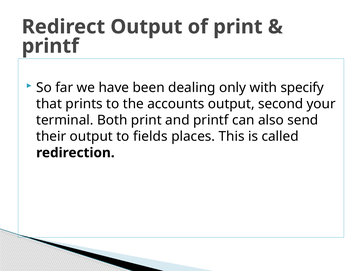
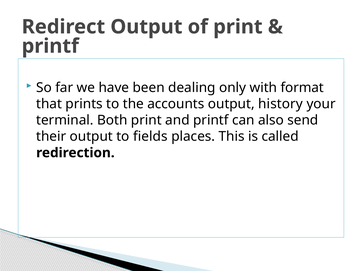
specify: specify -> format
second: second -> history
